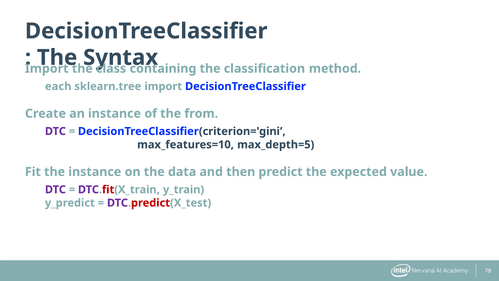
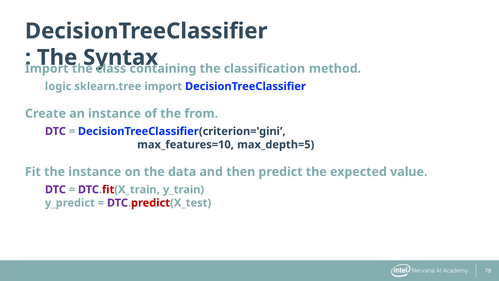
each: each -> logic
